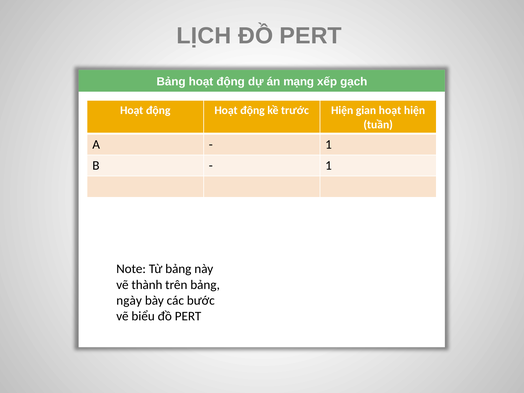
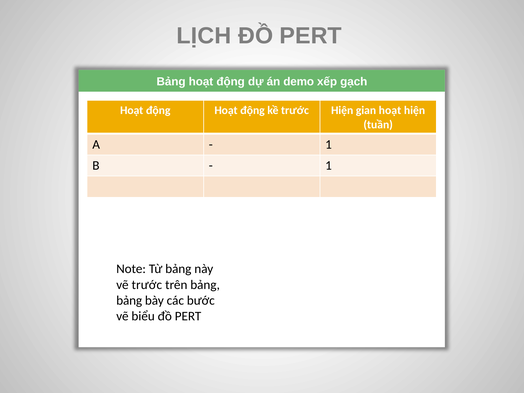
mạng: mạng -> demo
vẽ thành: thành -> trước
ngày at (129, 300): ngày -> bảng
